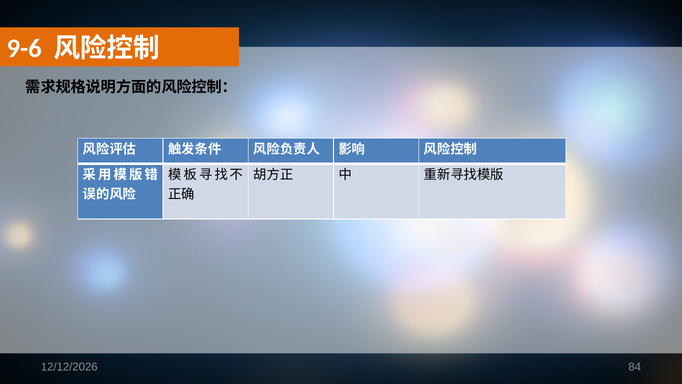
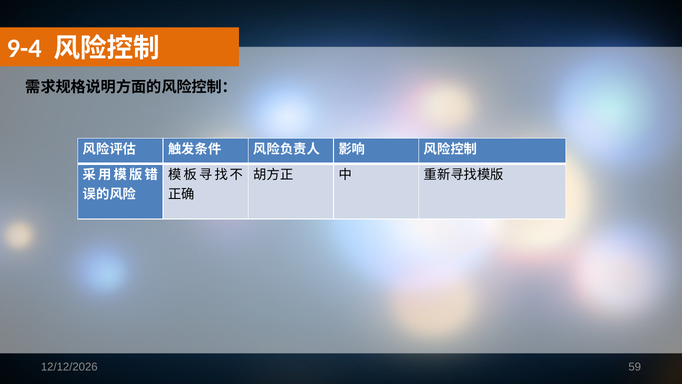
9-6: 9-6 -> 9-4
84: 84 -> 59
